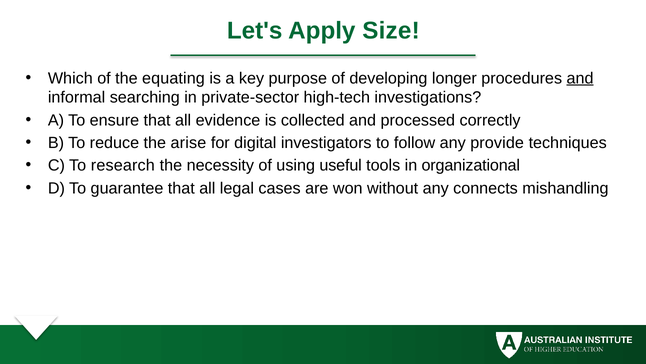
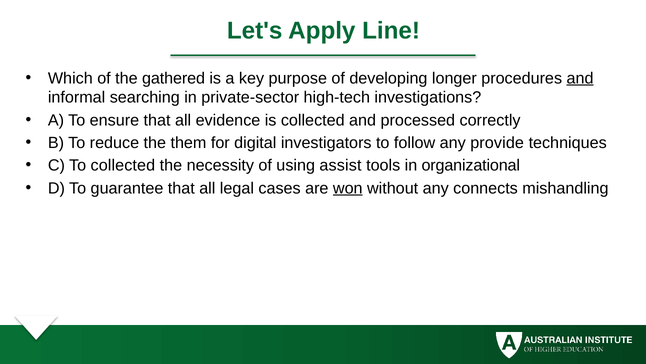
Size: Size -> Line
equating: equating -> gathered
arise: arise -> them
To research: research -> collected
useful: useful -> assist
won underline: none -> present
